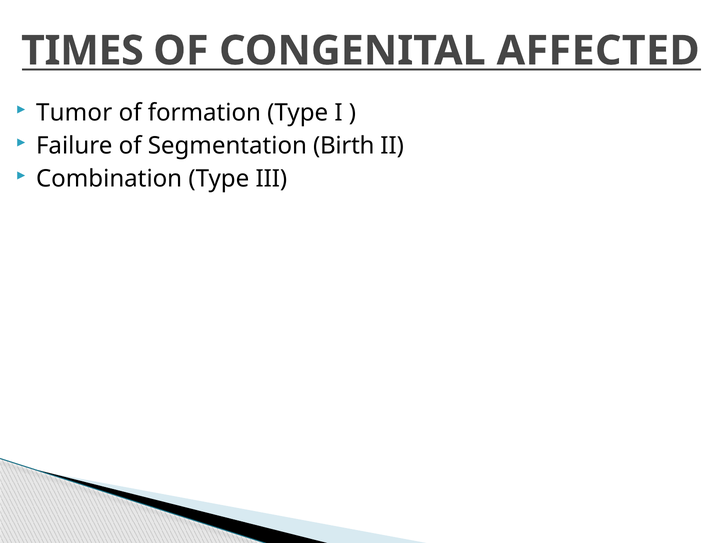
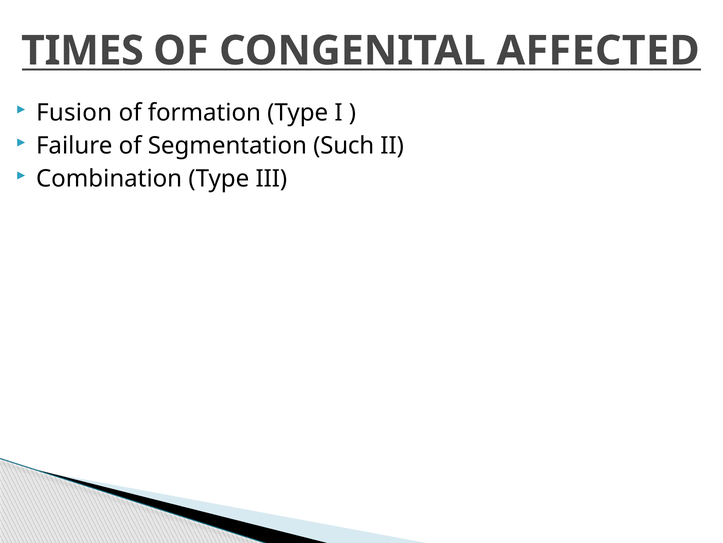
Tumor: Tumor -> Fusion
Birth: Birth -> Such
